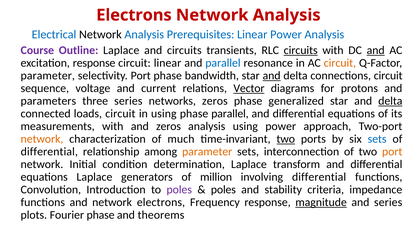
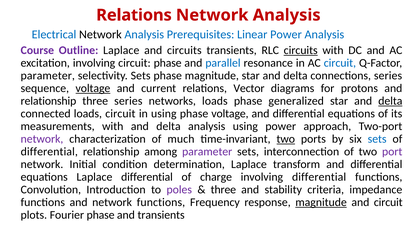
Electrons at (134, 15): Electrons -> Relations
and at (376, 50) underline: present -> none
excitation response: response -> involving
circuit linear: linear -> phase
circuit at (340, 63) colour: orange -> blue
selectivity Port: Port -> Sets
phase bandwidth: bandwidth -> magnitude
and at (272, 76) underline: present -> none
connections circuit: circuit -> series
voltage at (93, 89) underline: none -> present
Vector underline: present -> none
parameters at (48, 101): parameters -> relationship
networks zeros: zeros -> loads
phase parallel: parallel -> voltage
zeros at (169, 127): zeros -> delta
network at (42, 139) colour: orange -> purple
parameter at (207, 152) colour: orange -> purple
port at (392, 152) colour: orange -> purple
Laplace generators: generators -> differential
million: million -> charge
poles at (223, 190): poles -> three
network electrons: electrons -> functions
and series: series -> circuit
and theorems: theorems -> transients
